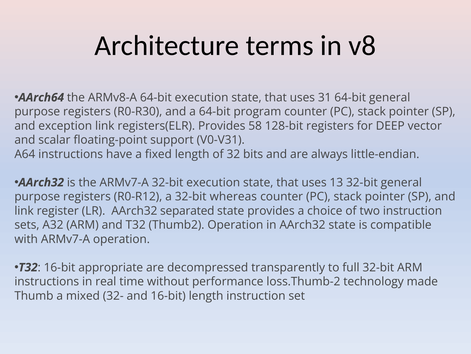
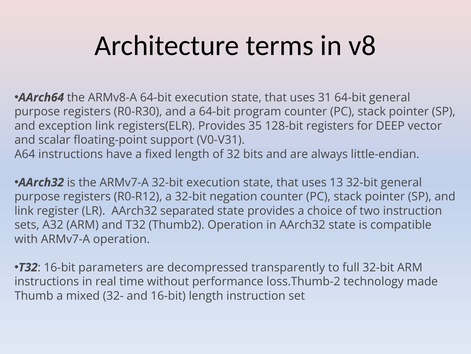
58: 58 -> 35
whereas: whereas -> negation
appropriate: appropriate -> parameters
